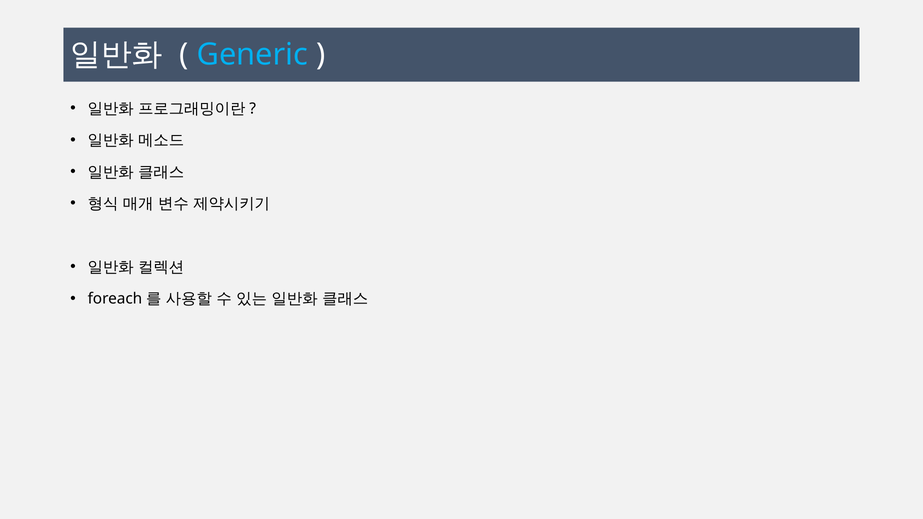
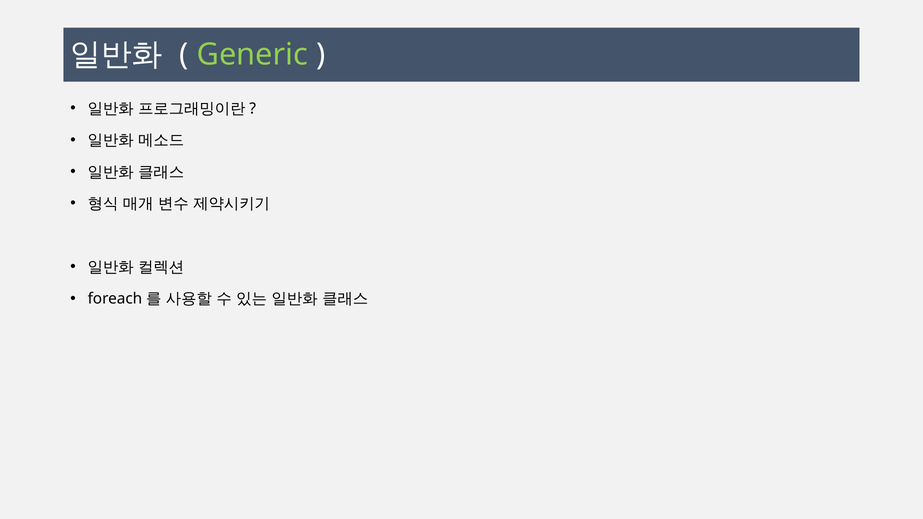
Generic colour: light blue -> light green
